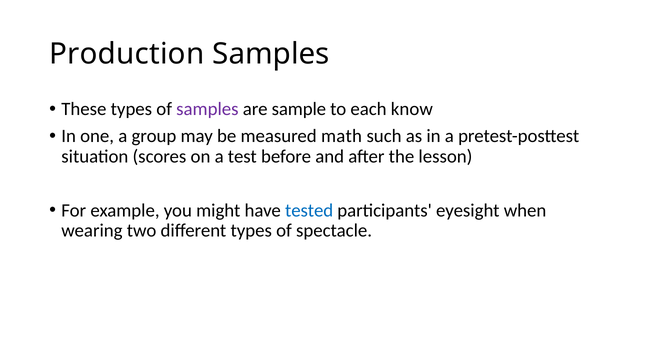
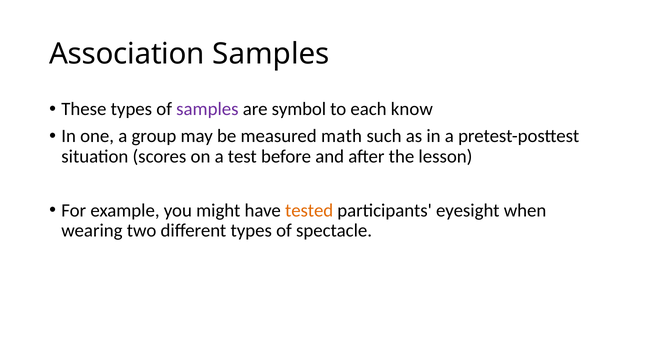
Production: Production -> Association
sample: sample -> symbol
tested colour: blue -> orange
